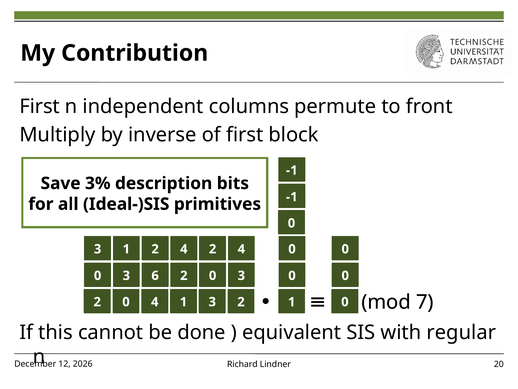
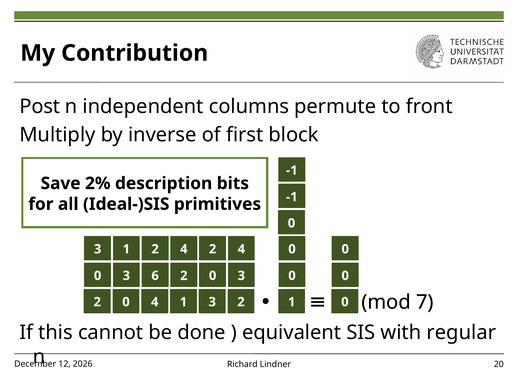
First at (40, 106): First -> Post
3%: 3% -> 2%
